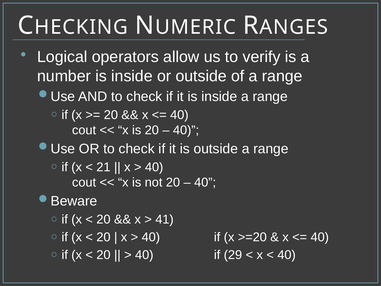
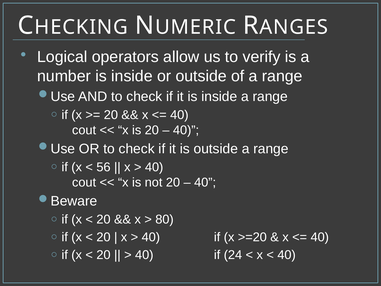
21: 21 -> 56
41: 41 -> 80
29: 29 -> 24
